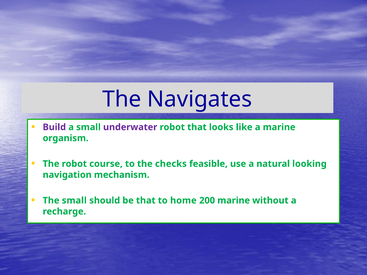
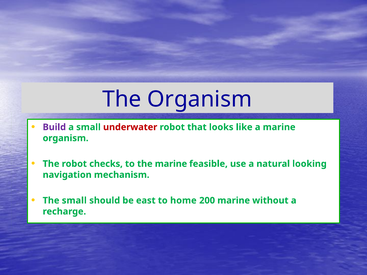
The Navigates: Navigates -> Organism
underwater colour: purple -> red
course: course -> checks
the checks: checks -> marine
be that: that -> east
